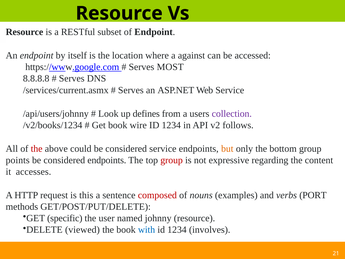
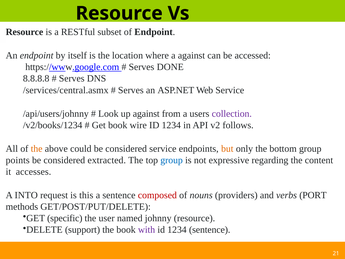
MOST: MOST -> DONE
/services/current.asmx: /services/current.asmx -> /services/central.asmx
up defines: defines -> against
the at (37, 149) colour: red -> orange
considered endpoints: endpoints -> extracted
group at (172, 160) colour: red -> blue
HTTP: HTTP -> INTO
examples: examples -> providers
viewed: viewed -> support
with colour: blue -> purple
1234 involves: involves -> sentence
